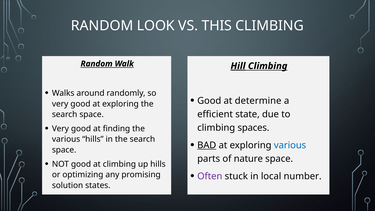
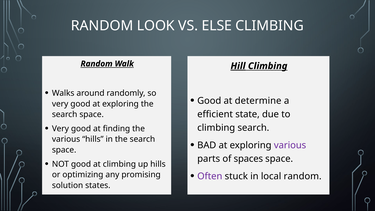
THIS: THIS -> ELSE
climbing spaces: spaces -> search
BAD underline: present -> none
various at (290, 145) colour: blue -> purple
nature: nature -> spaces
local number: number -> random
